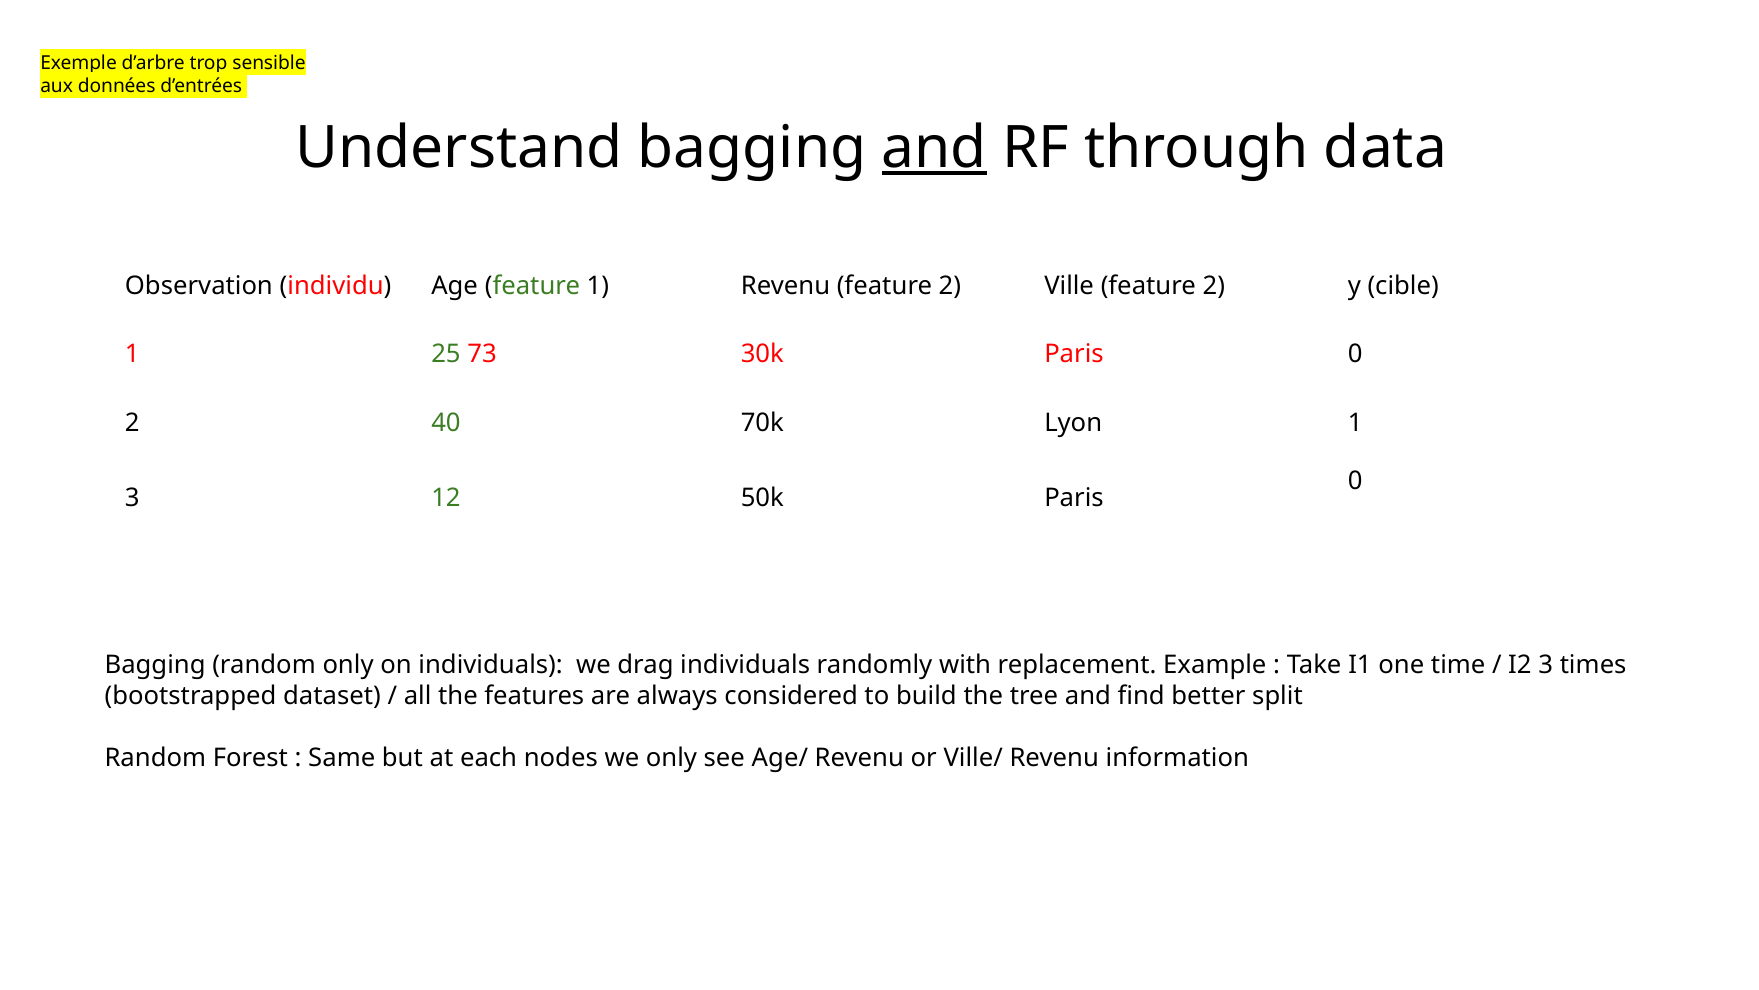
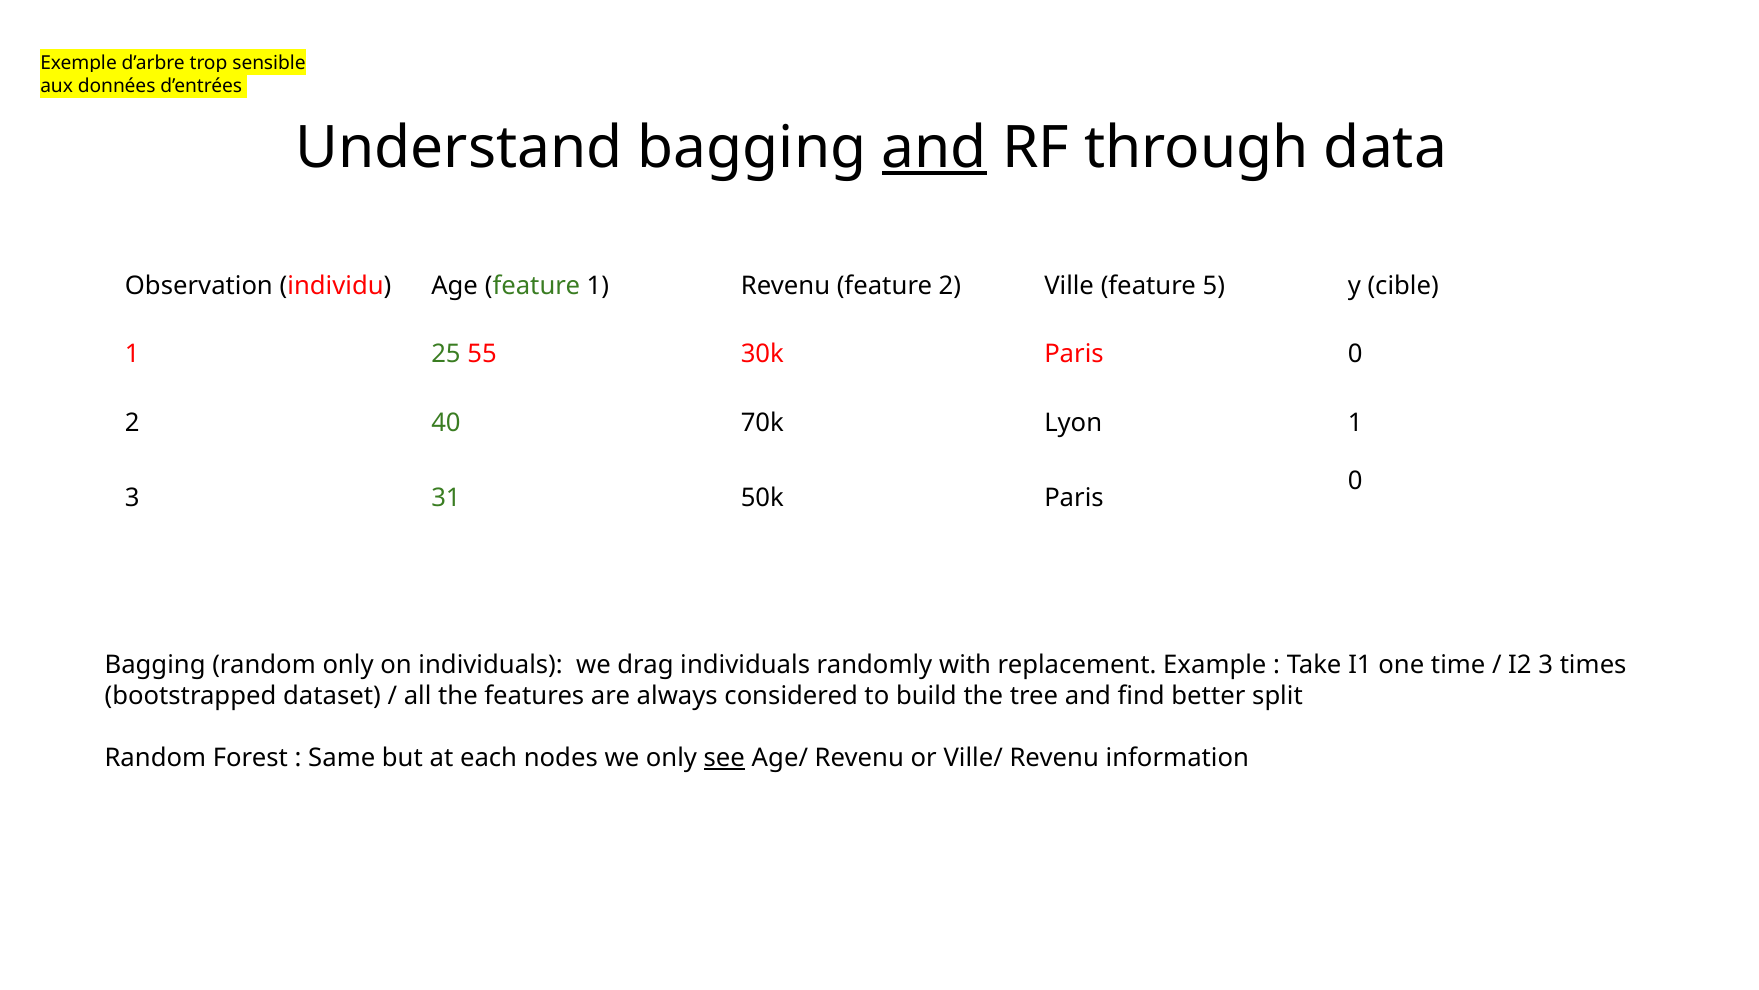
Ville feature 2: 2 -> 5
73: 73 -> 55
12: 12 -> 31
see underline: none -> present
